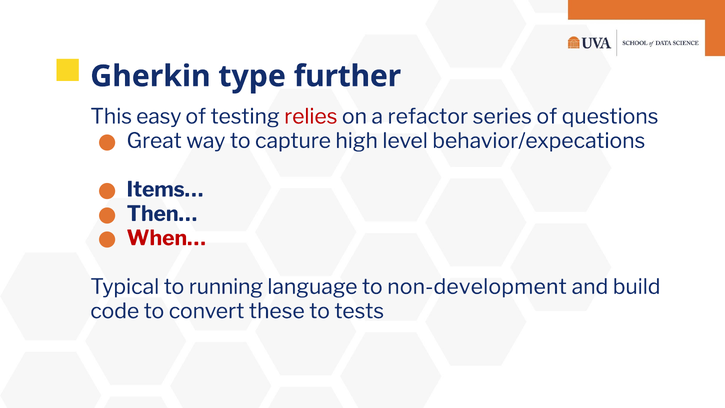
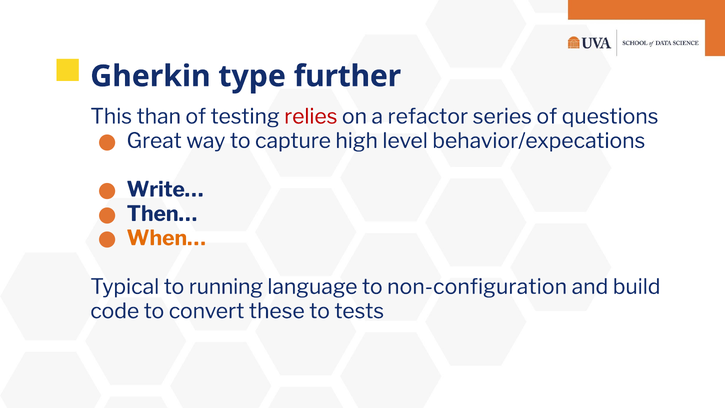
easy: easy -> than
Items…: Items… -> Write…
When… colour: red -> orange
non-development: non-development -> non-configuration
